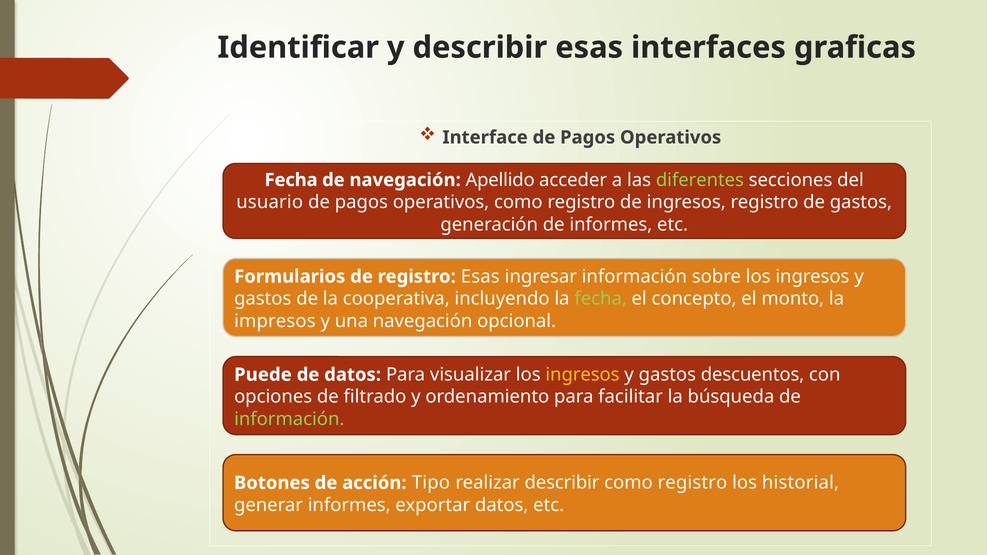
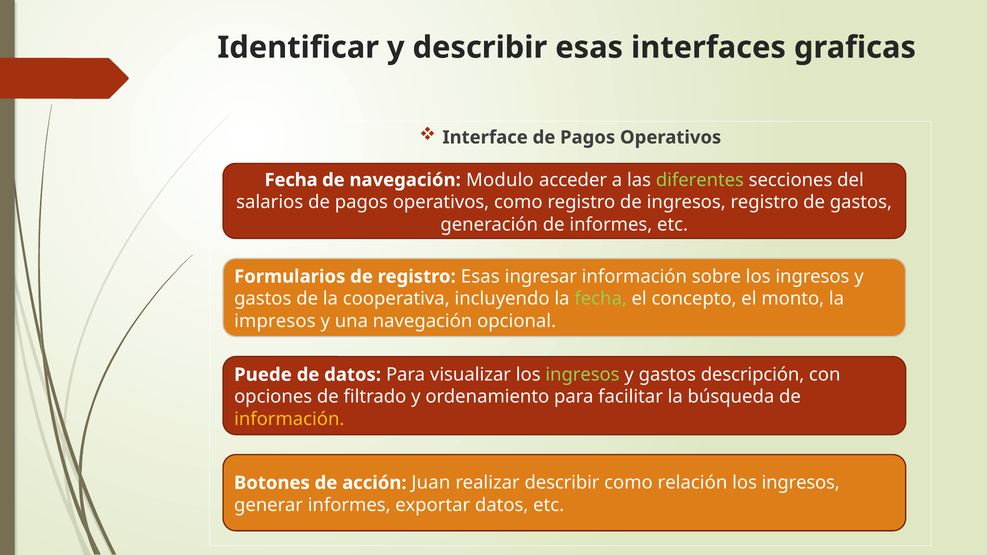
Apellido: Apellido -> Modulo
usuario: usuario -> salarios
ingresos at (583, 375) colour: yellow -> light green
descuentos: descuentos -> descripción
información at (289, 419) colour: light green -> yellow
Tipo: Tipo -> Juan
registro at (692, 483): registro -> relación
historial at (801, 483): historial -> ingresos
